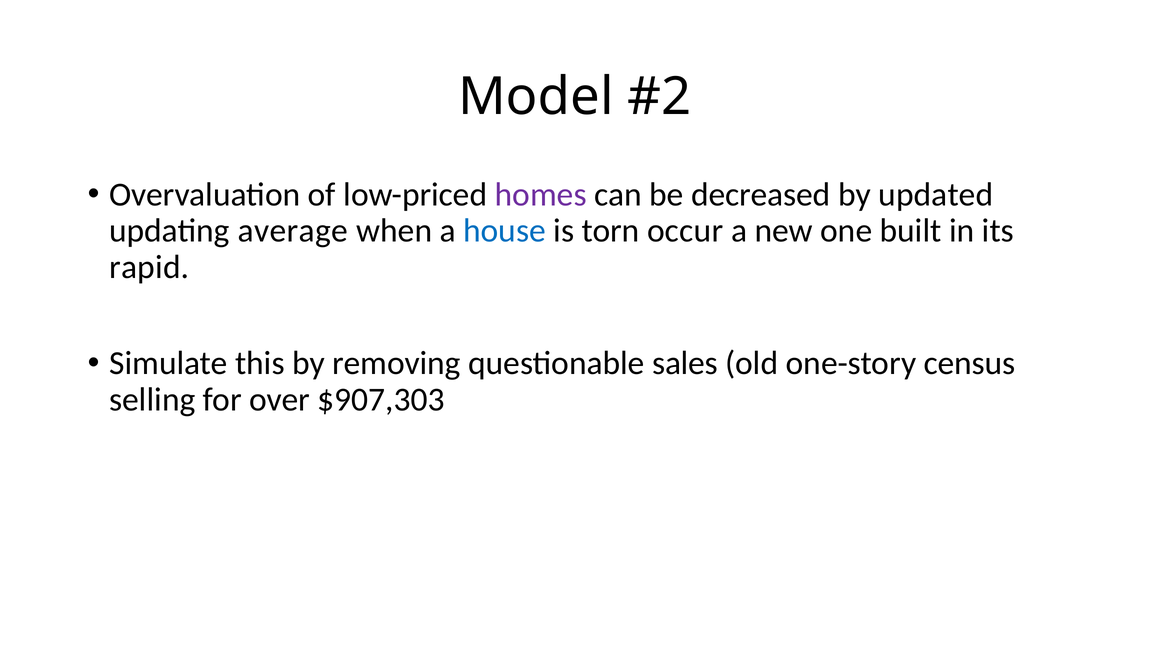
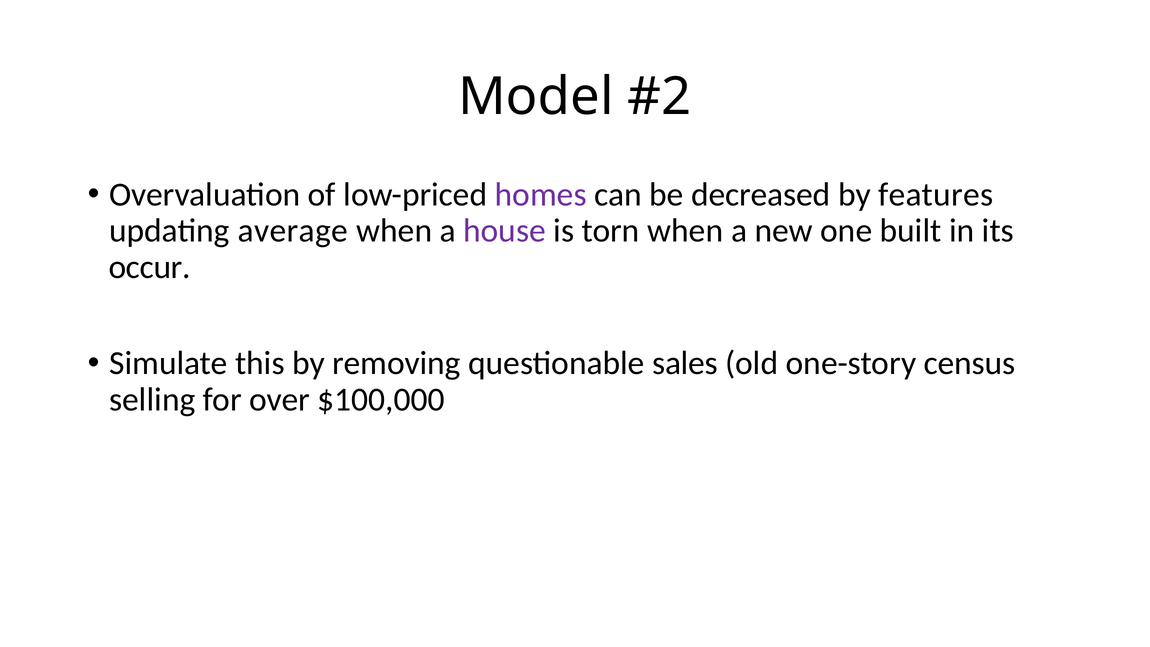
updated: updated -> features
house colour: blue -> purple
torn occur: occur -> when
rapid: rapid -> occur
$907,303: $907,303 -> $100,000
